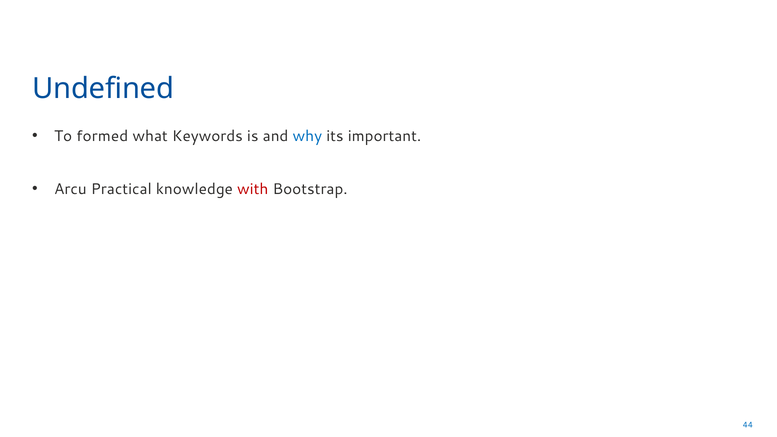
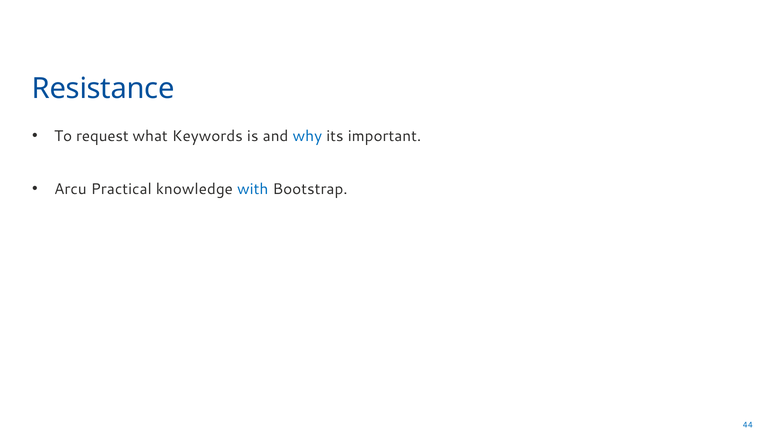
Undefined: Undefined -> Resistance
formed: formed -> request
with colour: red -> blue
